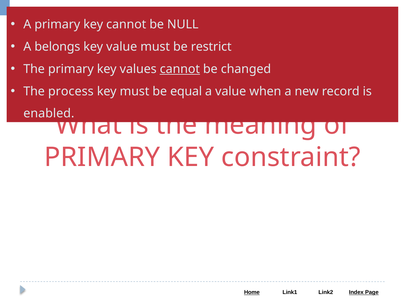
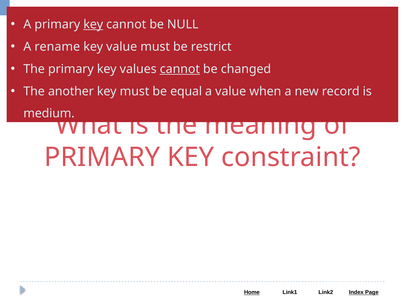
key at (93, 24) underline: none -> present
belongs: belongs -> rename
process: process -> another
enabled: enabled -> medium
